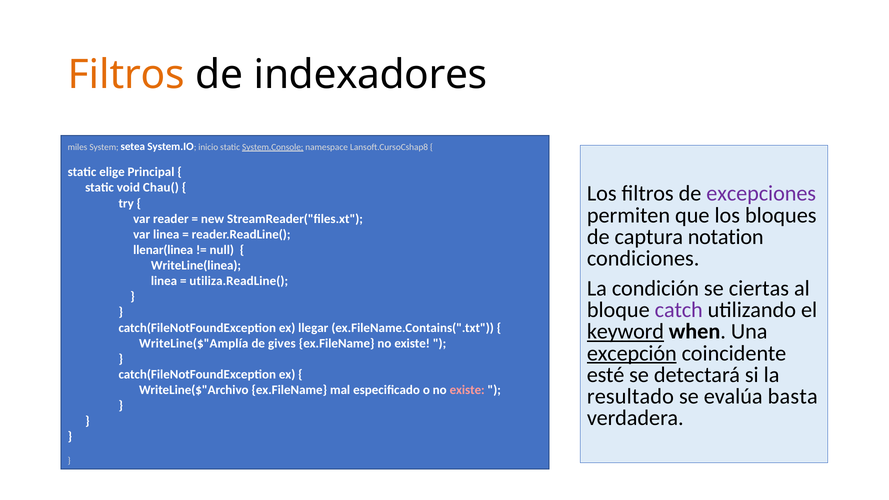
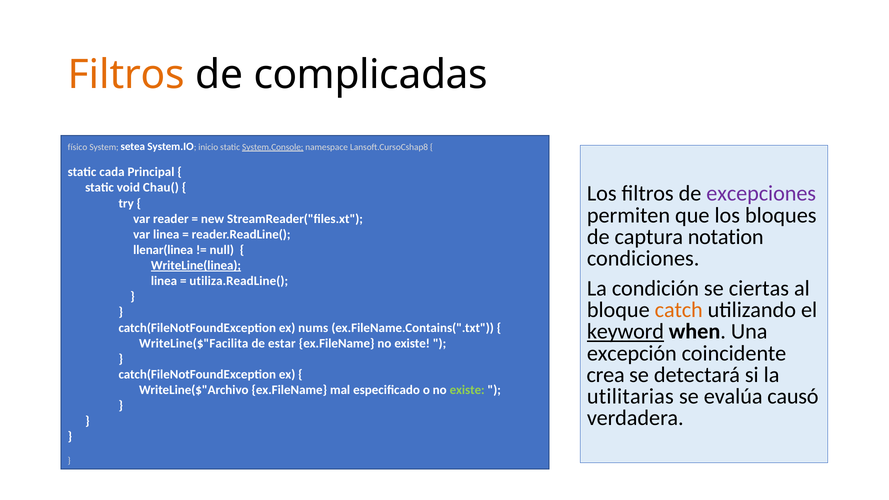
indexadores: indexadores -> complicadas
miles: miles -> físico
elige: elige -> cada
WriteLine(linea underline: none -> present
catch colour: purple -> orange
llegar: llegar -> nums
WriteLine($"Amplía: WriteLine($"Amplía -> WriteLine($"Facilita
gives: gives -> estar
excepción underline: present -> none
esté: esté -> crea
existe at (467, 390) colour: pink -> light green
resultado: resultado -> utilitarias
basta: basta -> causó
